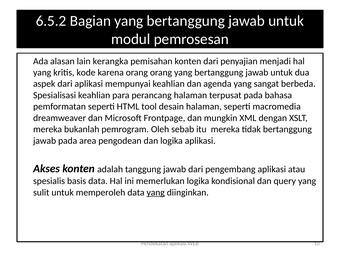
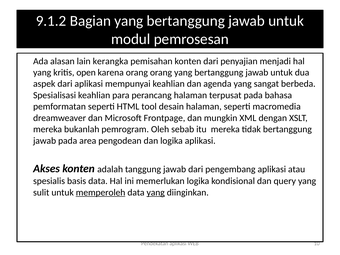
6.5.2: 6.5.2 -> 9.1.2
kode: kode -> open
memperoleh underline: none -> present
